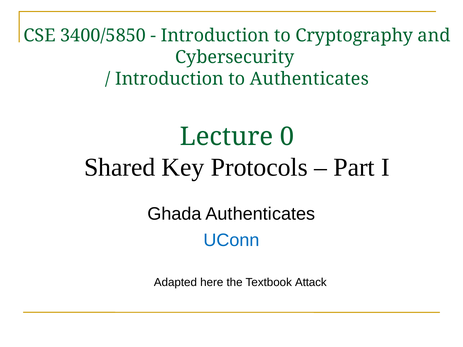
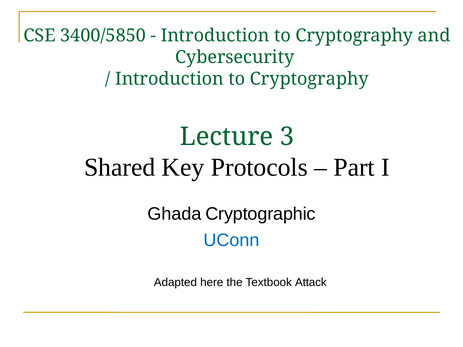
Authenticates at (309, 79): Authenticates -> Cryptography
0: 0 -> 3
Ghada Authenticates: Authenticates -> Cryptographic
